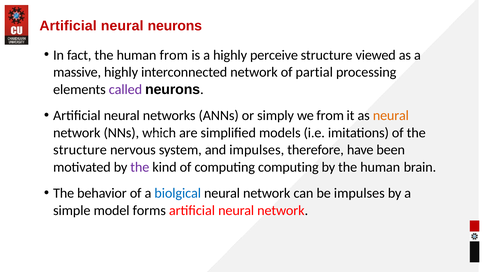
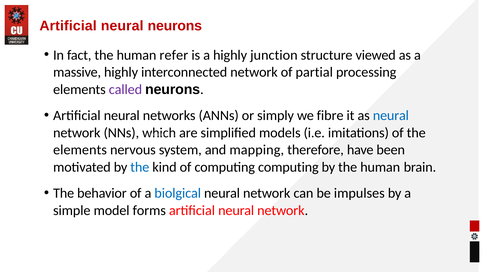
human from: from -> refer
perceive: perceive -> junction
we from: from -> fibre
neural at (391, 116) colour: orange -> blue
structure at (80, 150): structure -> elements
and impulses: impulses -> mapping
the at (140, 167) colour: purple -> blue
